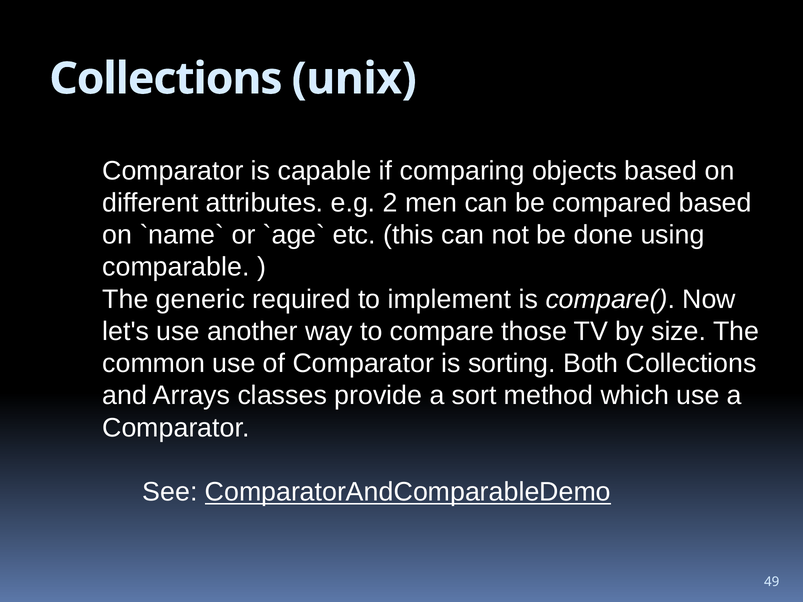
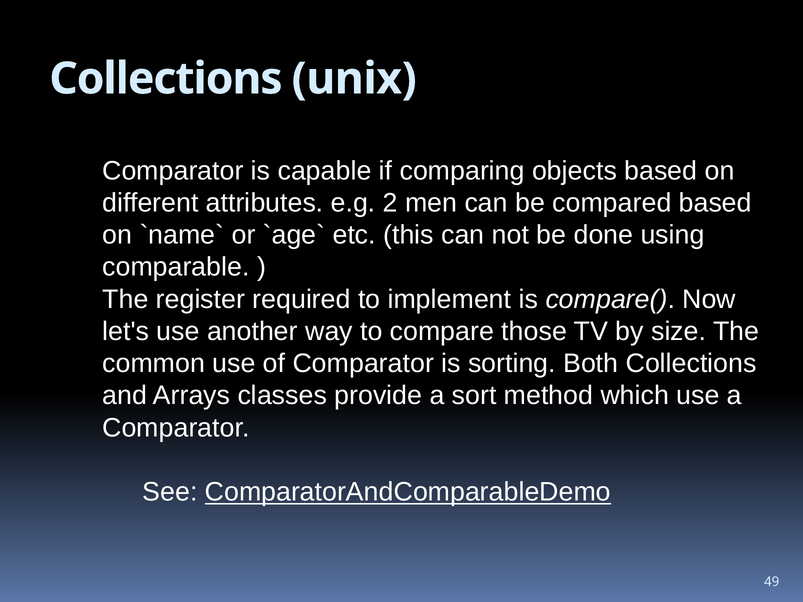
generic: generic -> register
